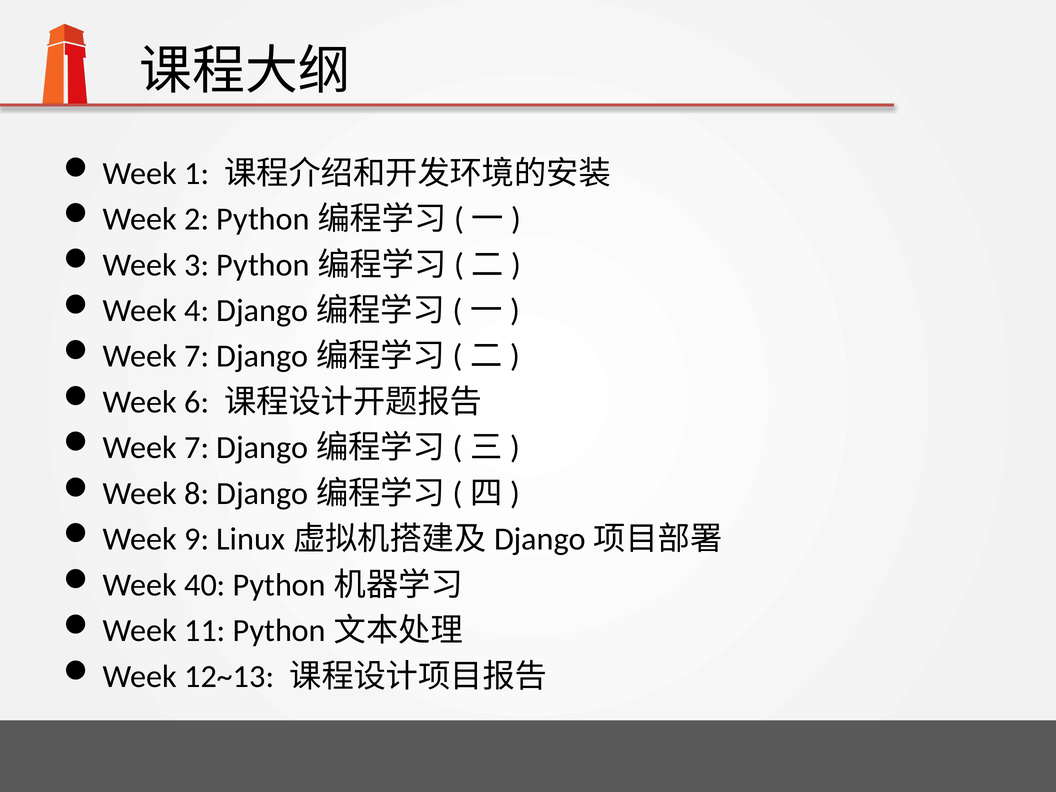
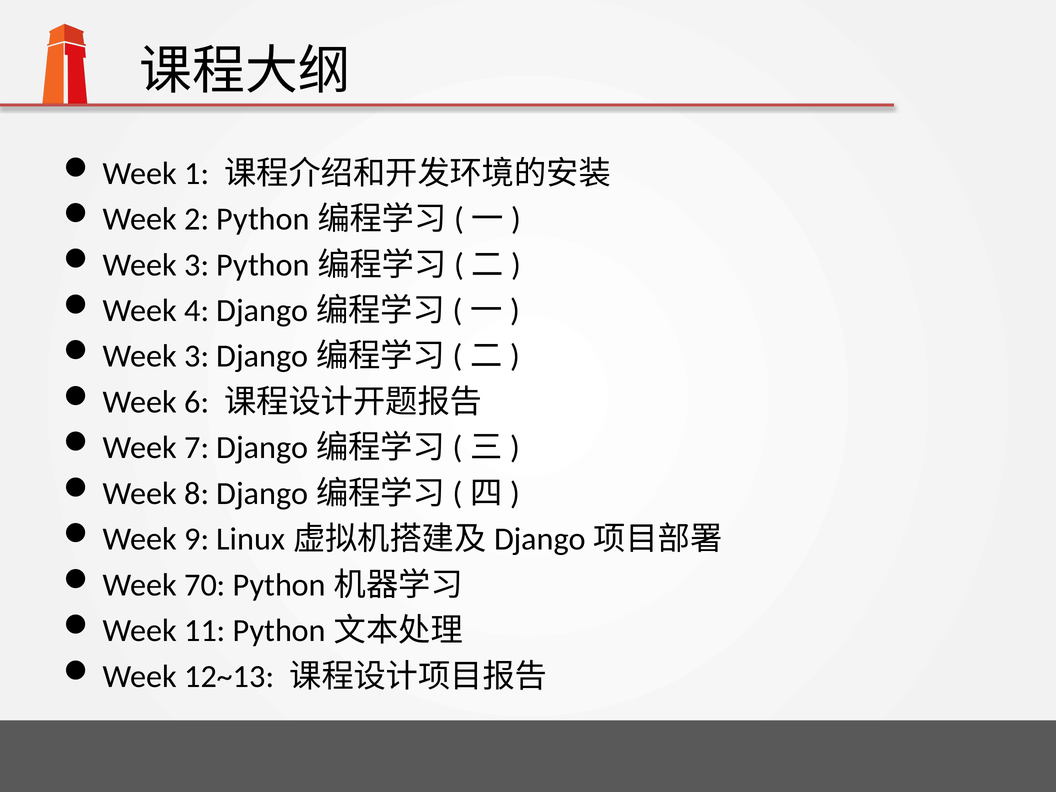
7 at (197, 356): 7 -> 3
40: 40 -> 70
